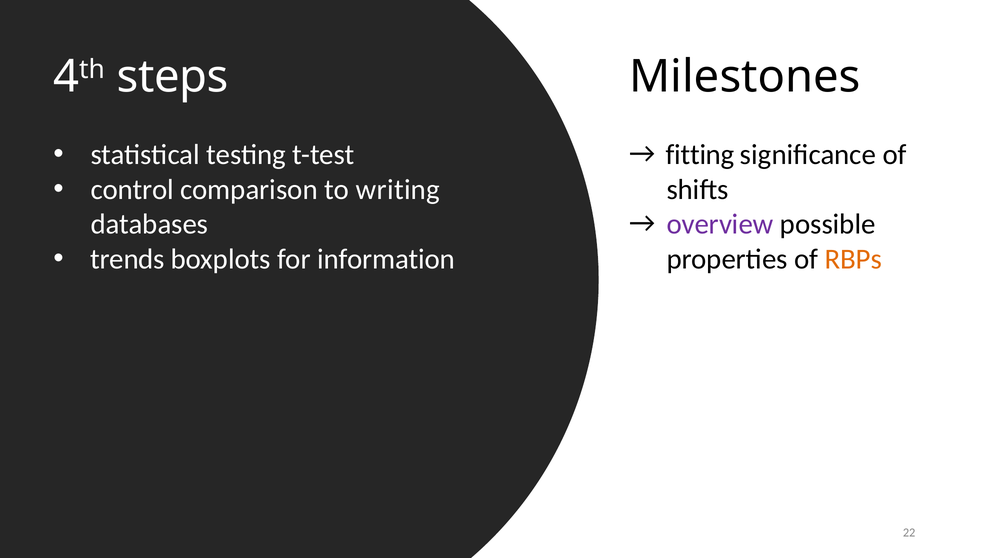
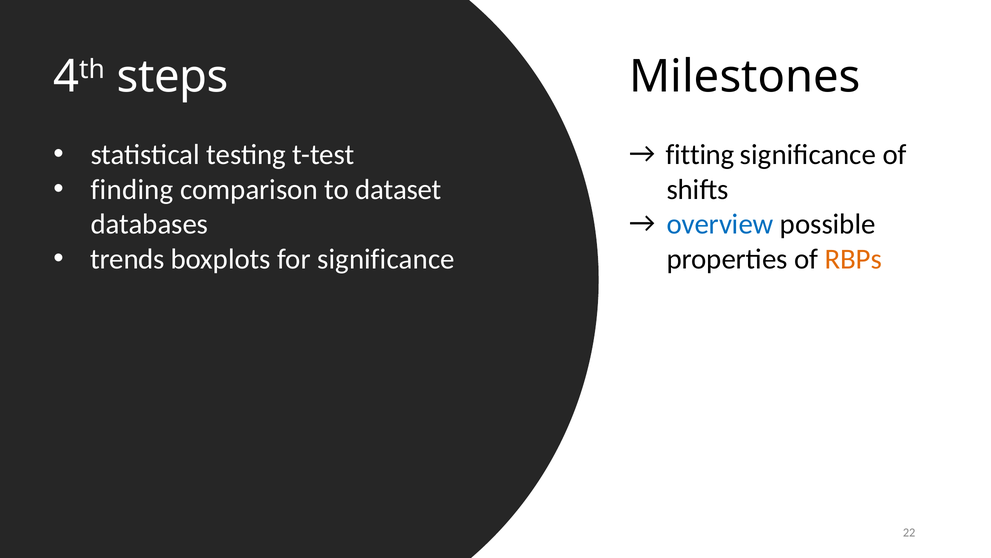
control: control -> finding
writing: writing -> dataset
overview colour: purple -> blue
for information: information -> significance
